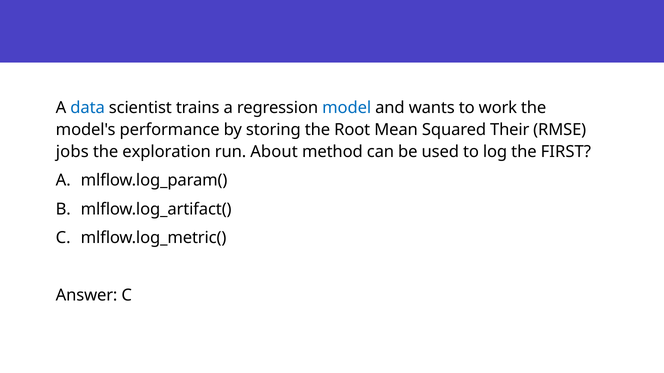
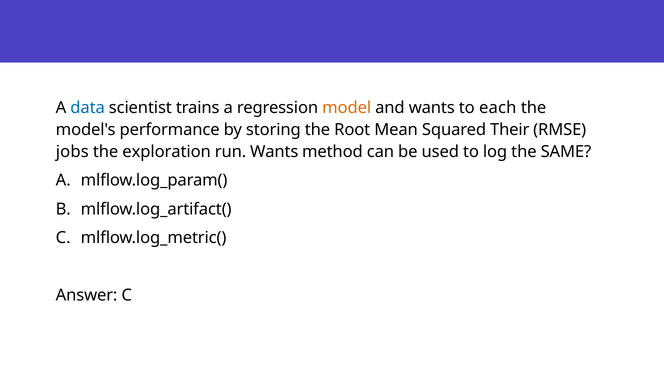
model colour: blue -> orange
work: work -> each
run About: About -> Wants
FIRST: FIRST -> SAME
